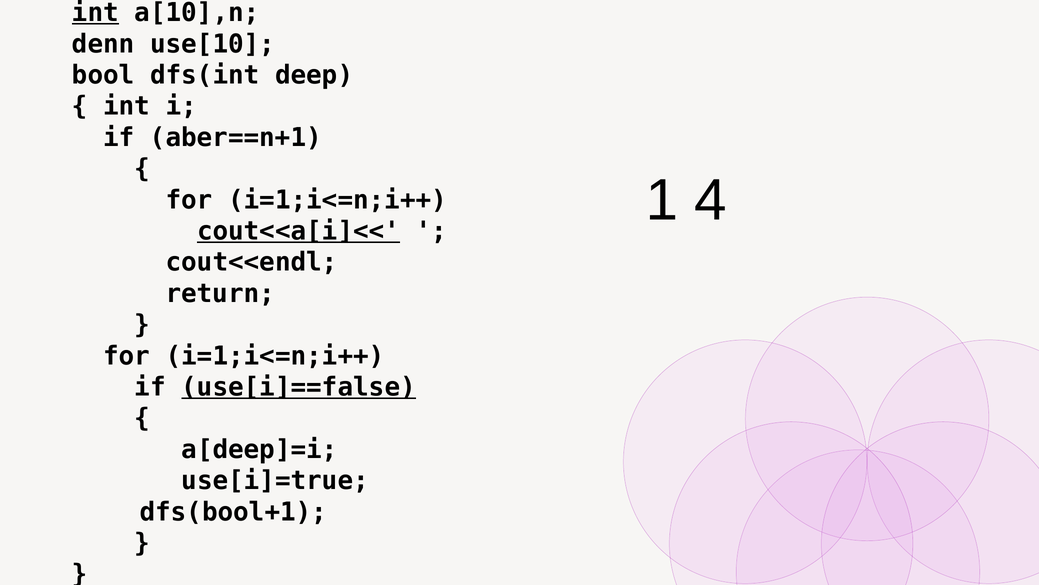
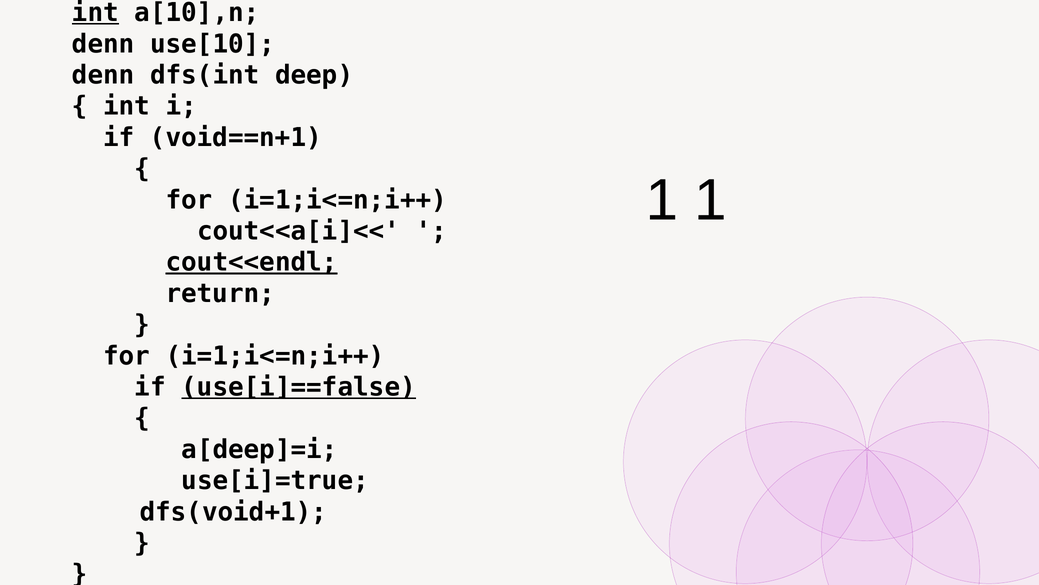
bool at (103, 75): bool -> denn
aber==n+1: aber==n+1 -> void==n+1
1 4: 4 -> 1
cout<<a[i]<< underline: present -> none
cout<<endl underline: none -> present
dfs(bool+1: dfs(bool+1 -> dfs(void+1
